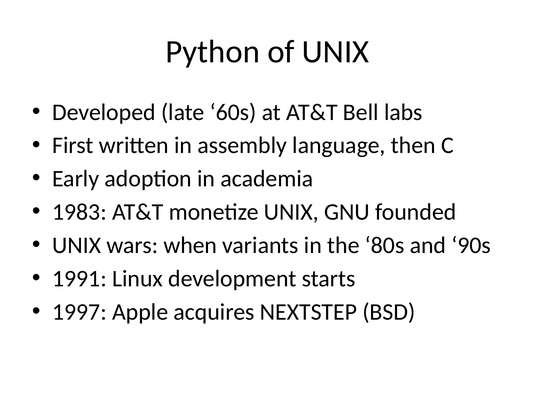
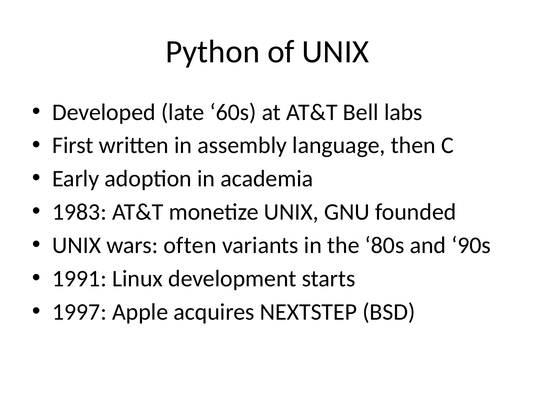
when: when -> often
